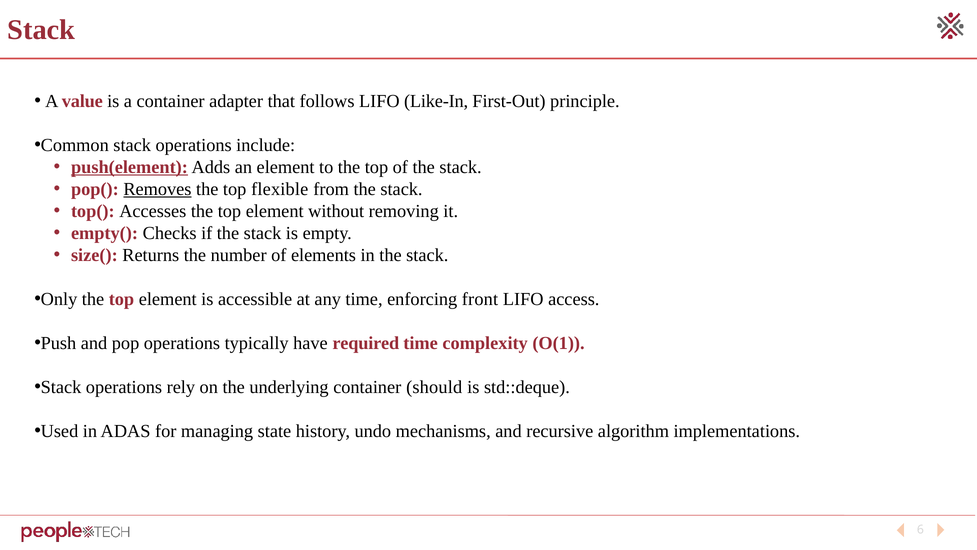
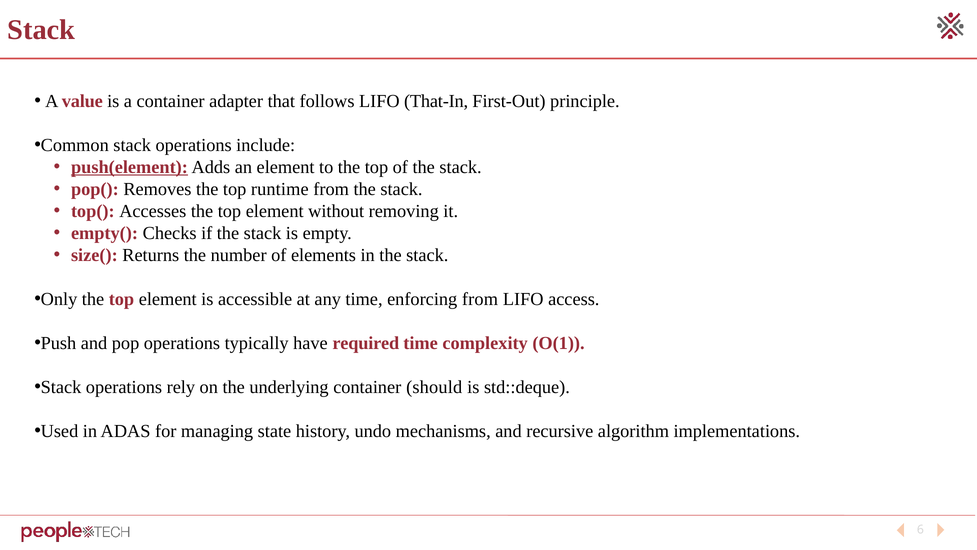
Like-In: Like-In -> That-In
Removes underline: present -> none
flexible: flexible -> runtime
enforcing front: front -> from
